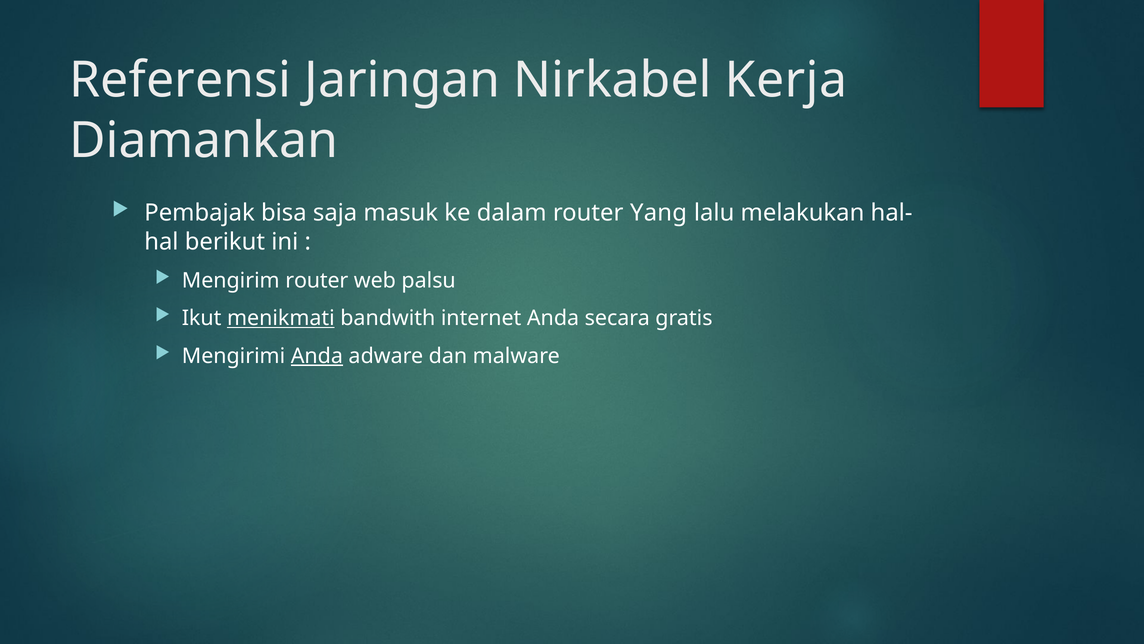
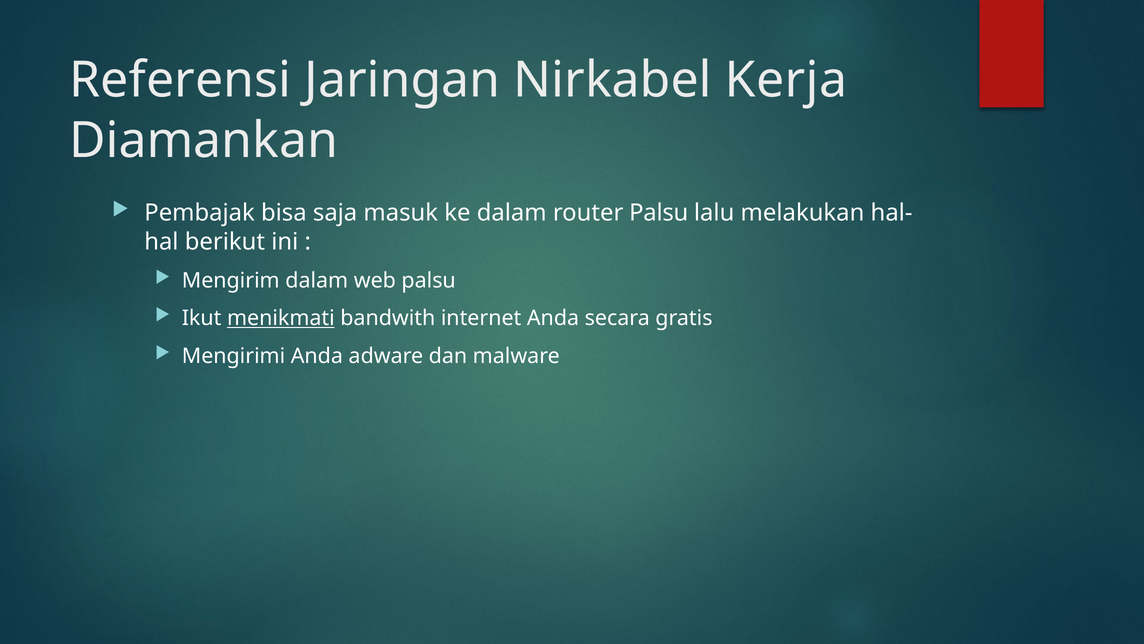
router Yang: Yang -> Palsu
Mengirim router: router -> dalam
Anda at (317, 356) underline: present -> none
